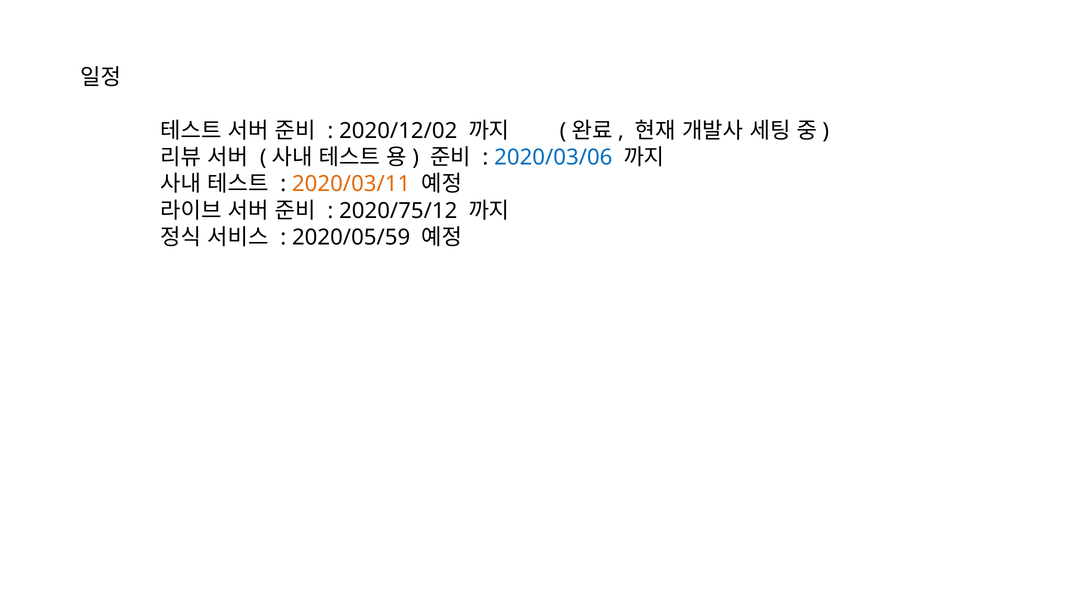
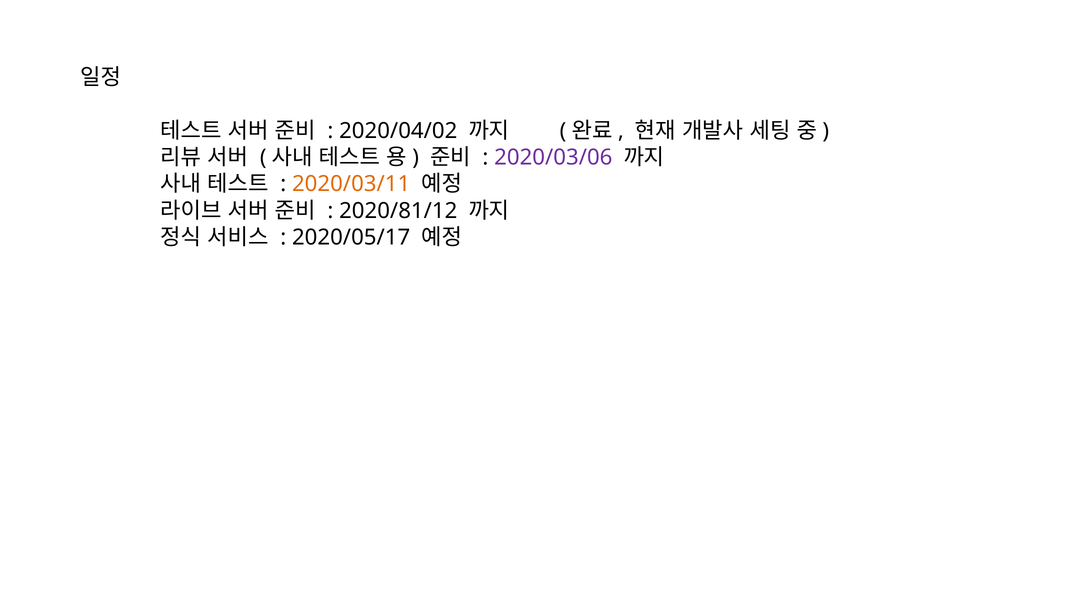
2020/12/02: 2020/12/02 -> 2020/04/02
2020/03/06 colour: blue -> purple
2020/75/12: 2020/75/12 -> 2020/81/12
2020/05/59: 2020/05/59 -> 2020/05/17
